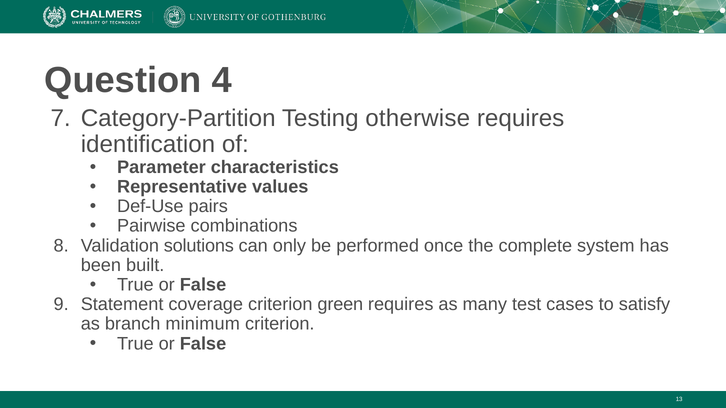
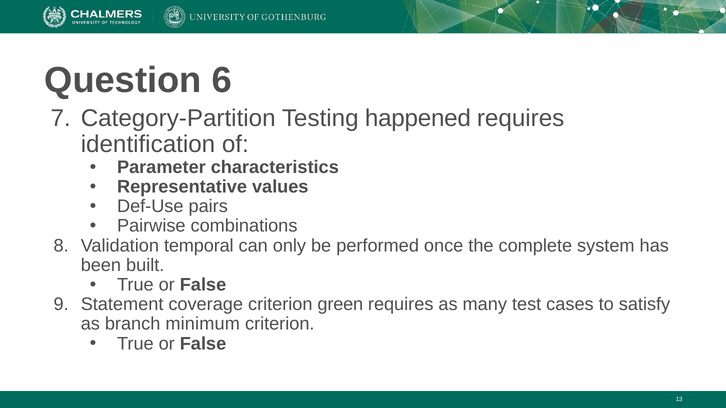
4: 4 -> 6
otherwise: otherwise -> happened
solutions: solutions -> temporal
